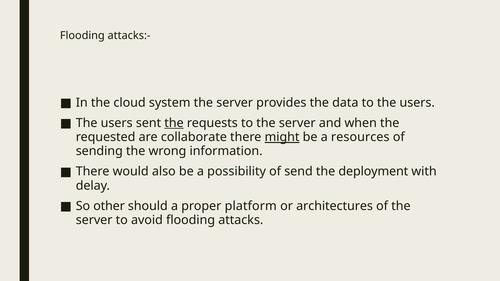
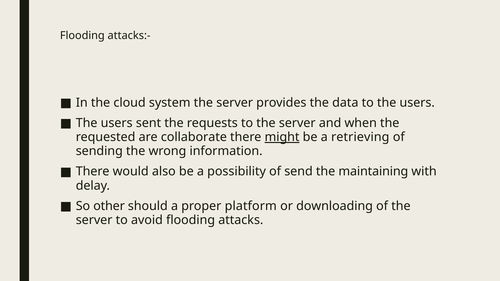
the at (174, 123) underline: present -> none
resources: resources -> retrieving
deployment: deployment -> maintaining
architectures: architectures -> downloading
